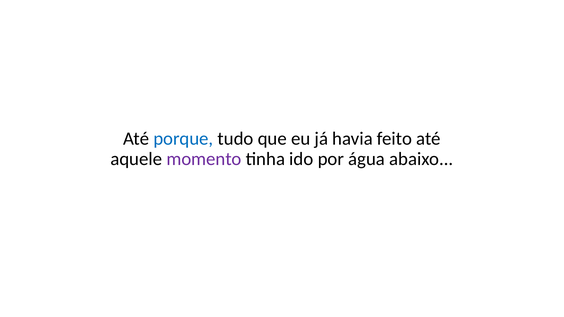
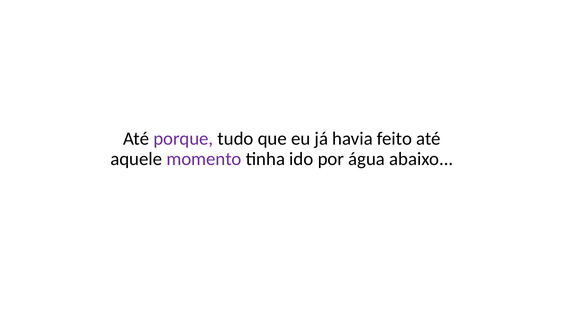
porque colour: blue -> purple
